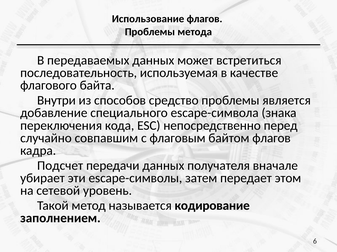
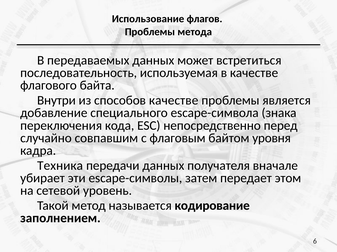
способов средство: средство -> качестве
байтом флагов: флагов -> уровня
Подсчет: Подсчет -> Техника
